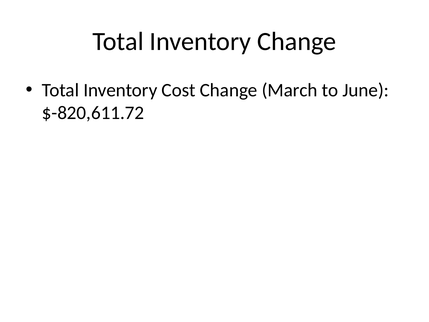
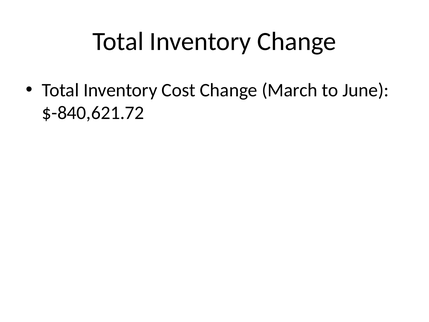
$-820,611.72: $-820,611.72 -> $-840,621.72
